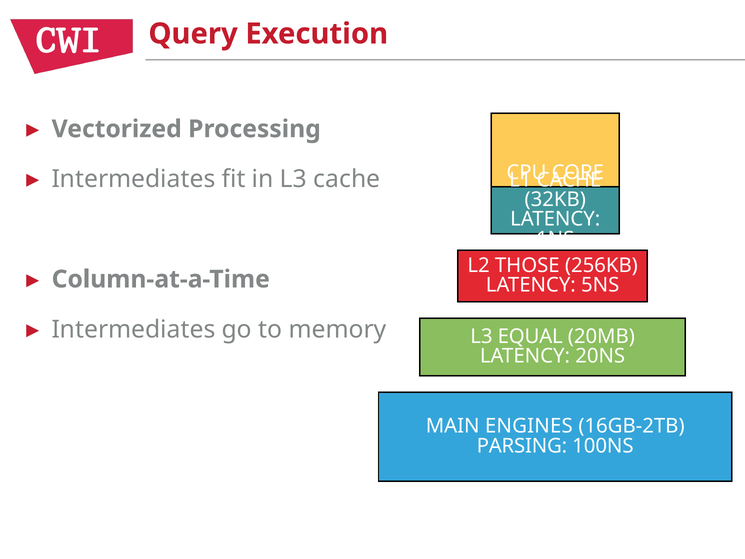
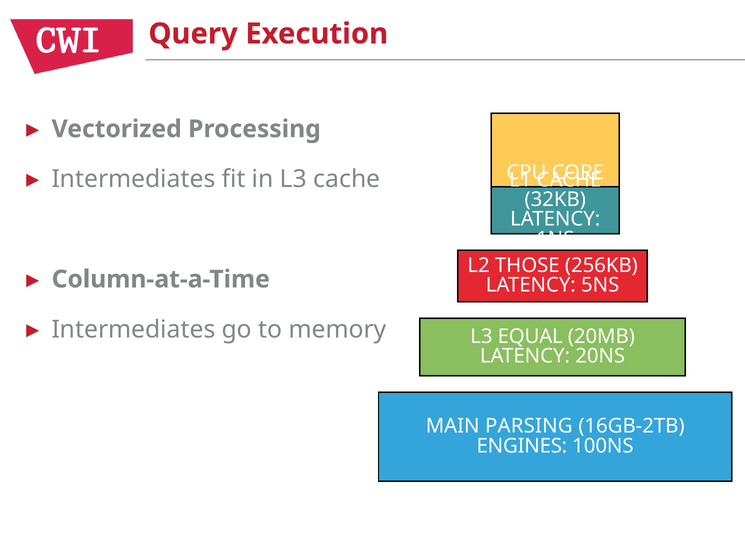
ENGINES: ENGINES -> PARSING
PARSING: PARSING -> ENGINES
